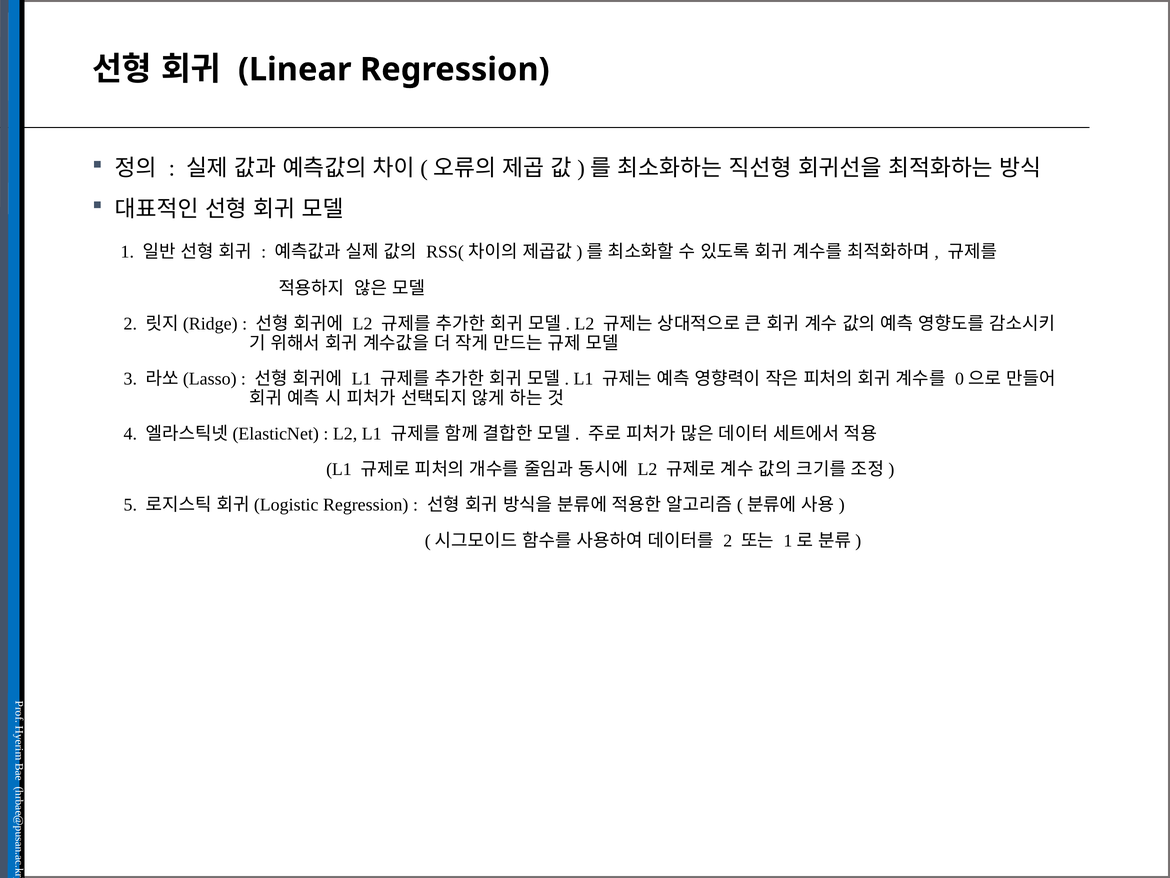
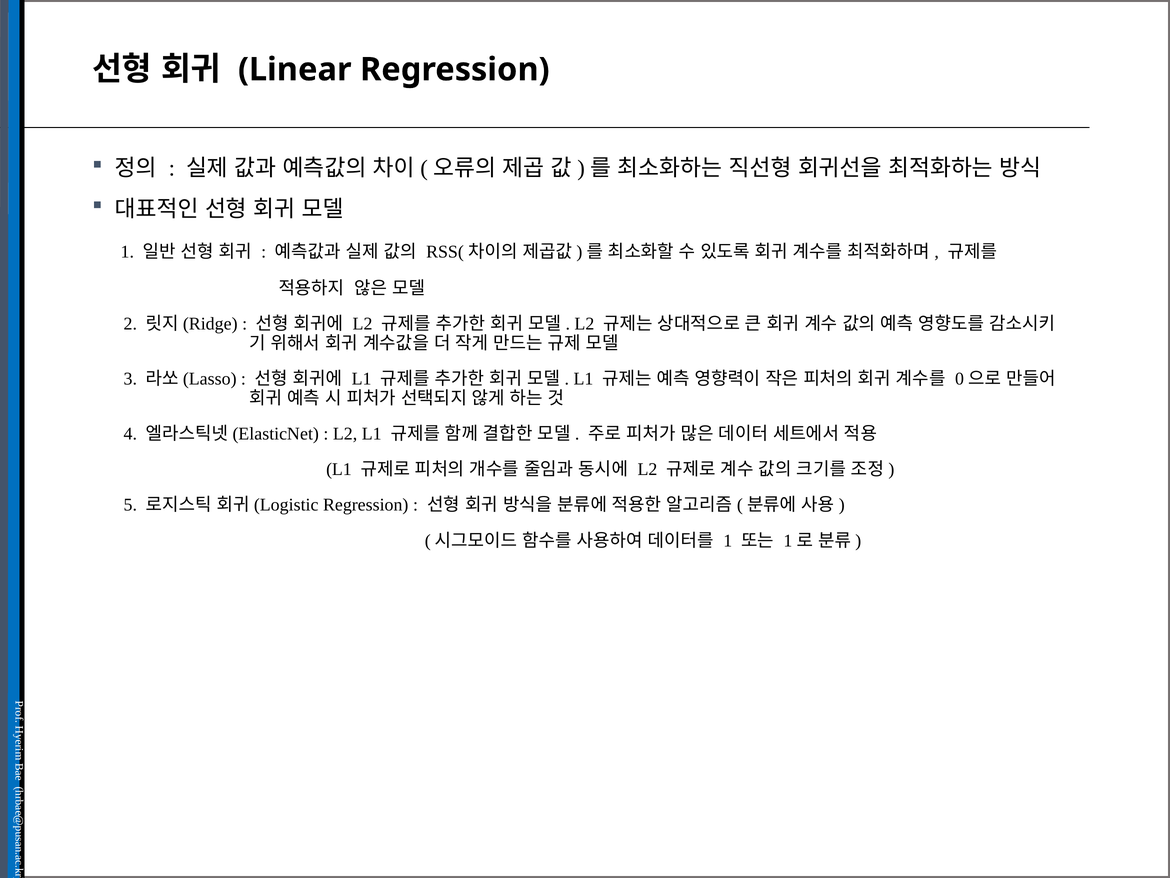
2 at (728, 540): 2 -> 1
